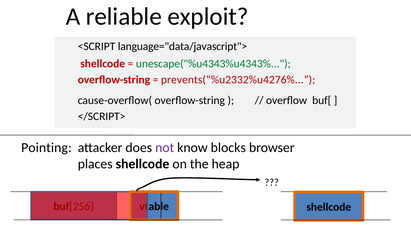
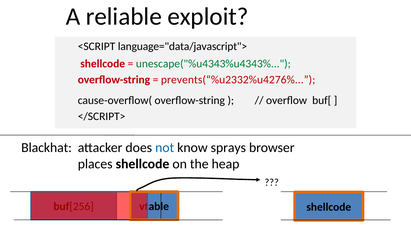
Pointing: Pointing -> Blackhat
not colour: purple -> blue
blocks: blocks -> sprays
